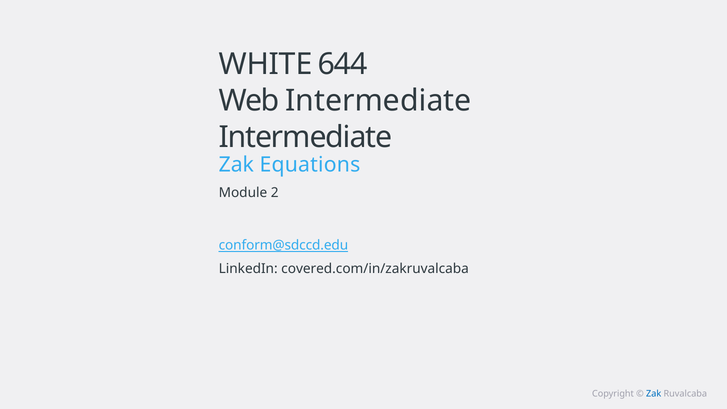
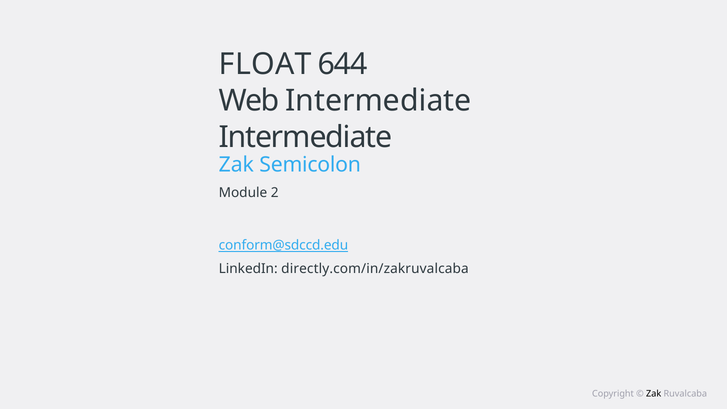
WHITE: WHITE -> FLOAT
Equations: Equations -> Semicolon
covered.com/in/zakruvalcaba: covered.com/in/zakruvalcaba -> directly.com/in/zakruvalcaba
Zak at (654, 394) colour: blue -> black
